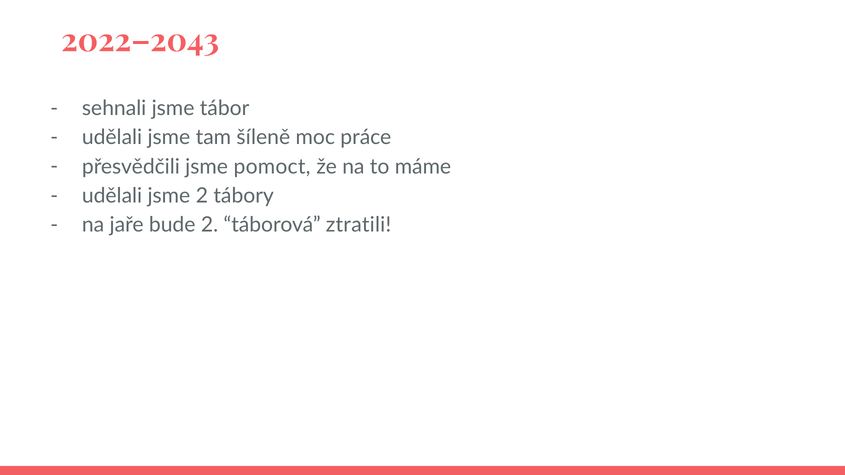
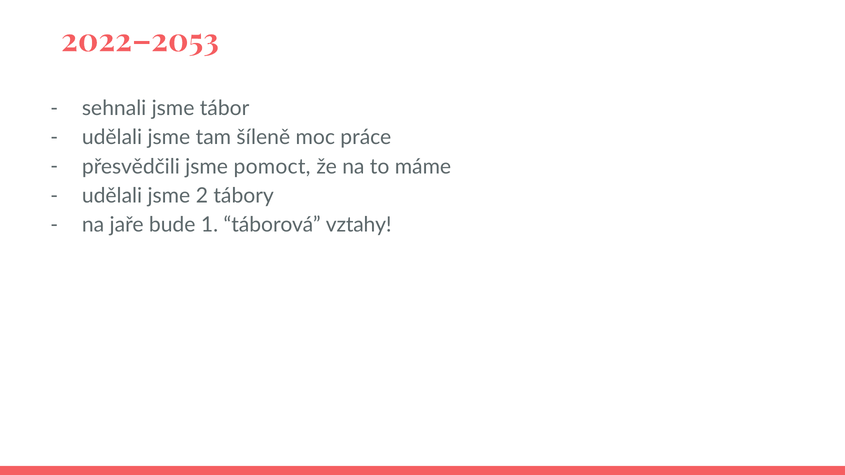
2022–2043: 2022–2043 -> 2022–2053
bude 2: 2 -> 1
ztratili: ztratili -> vztahy
